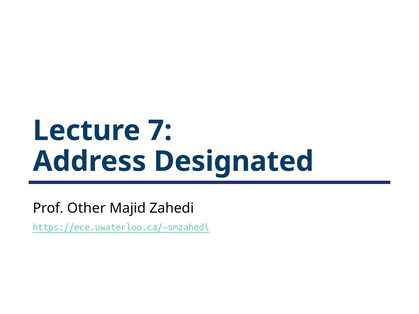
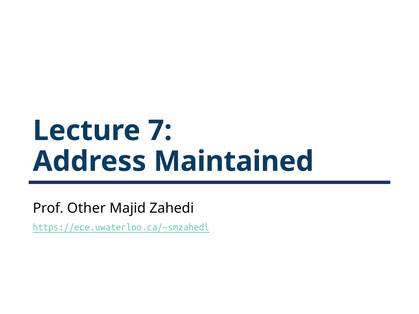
Designated: Designated -> Maintained
